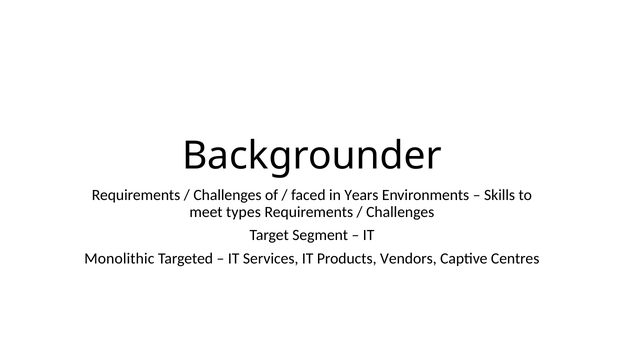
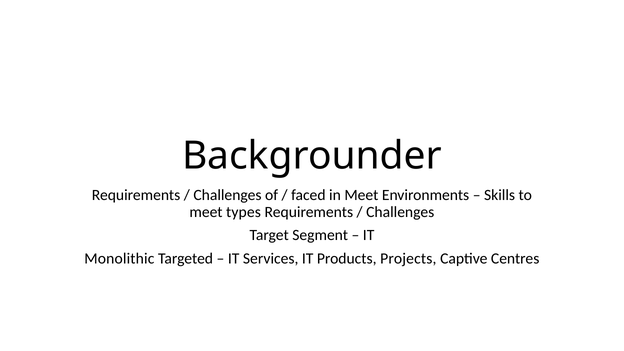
in Years: Years -> Meet
Vendors: Vendors -> Projects
